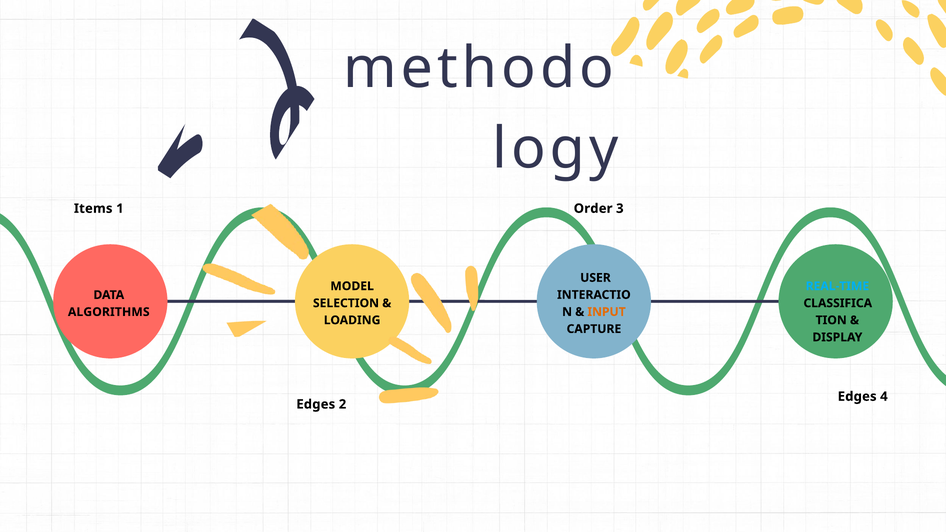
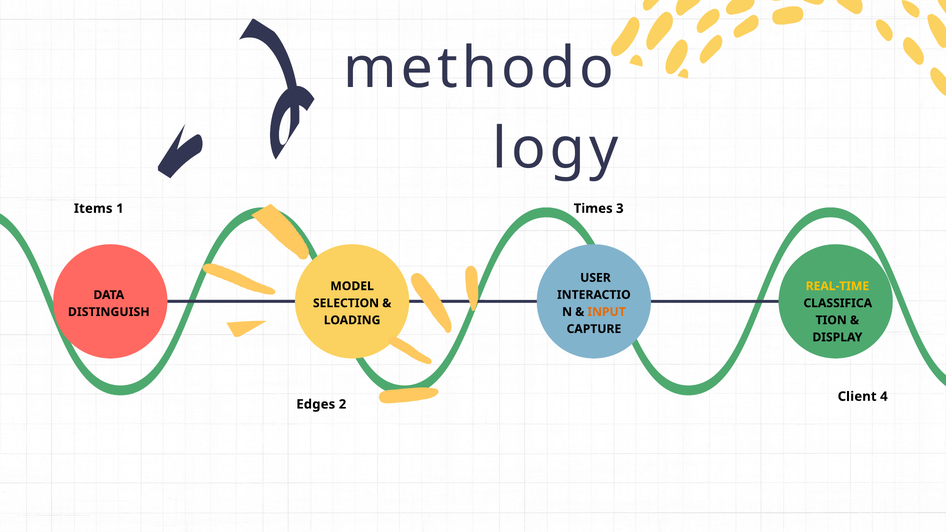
Order: Order -> Times
REAL-TIME colour: light blue -> yellow
ALGORITHMS: ALGORITHMS -> DISTINGUISH
Edges at (857, 397): Edges -> Client
